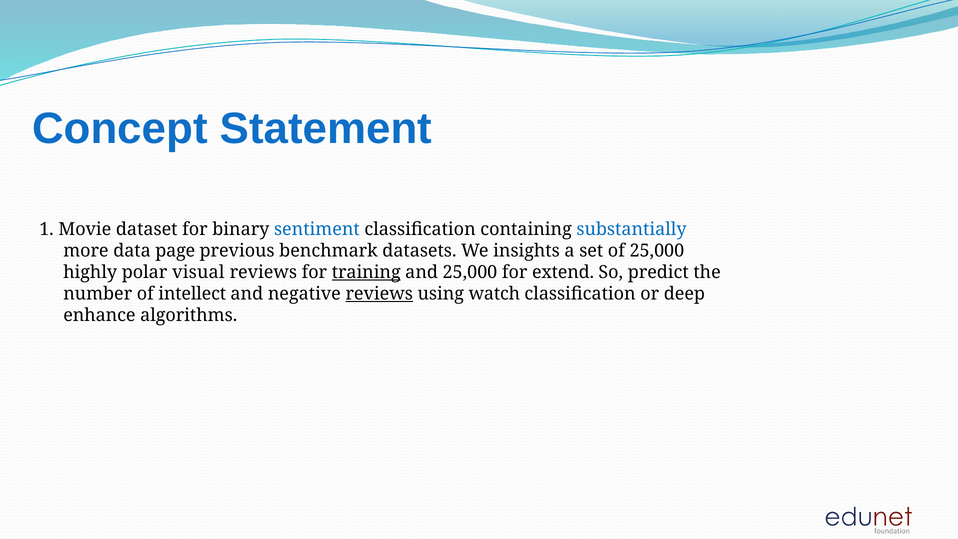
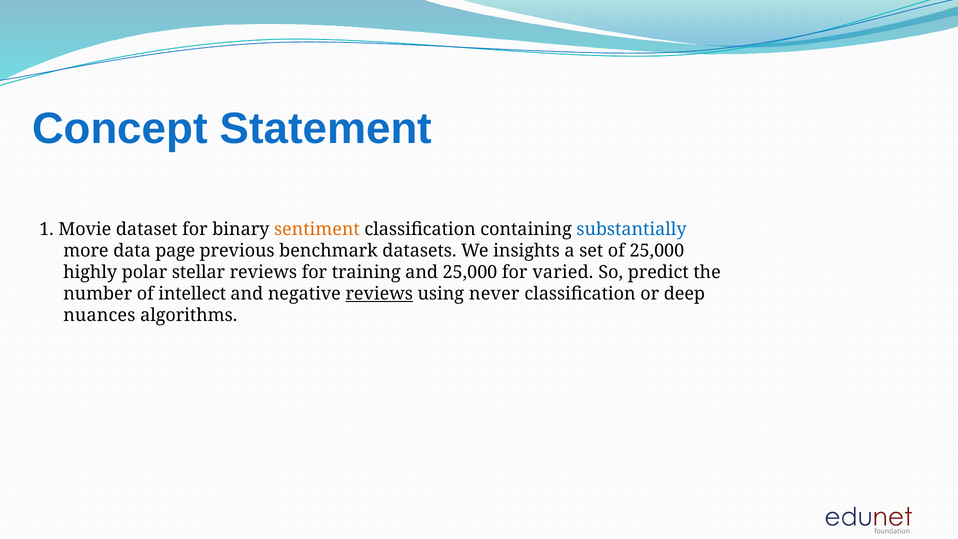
sentiment colour: blue -> orange
visual: visual -> stellar
training underline: present -> none
extend: extend -> varied
watch: watch -> never
enhance: enhance -> nuances
